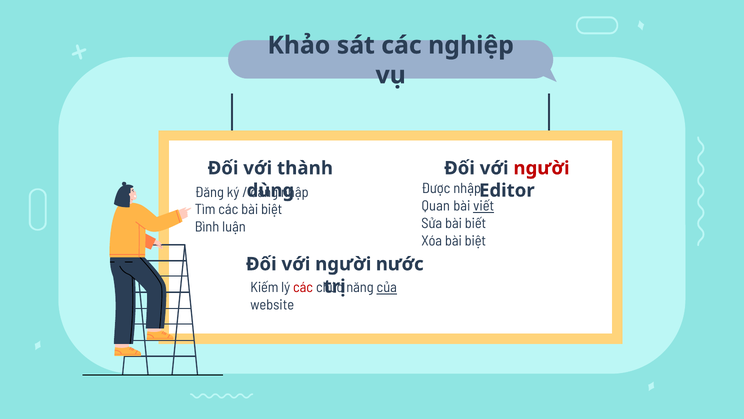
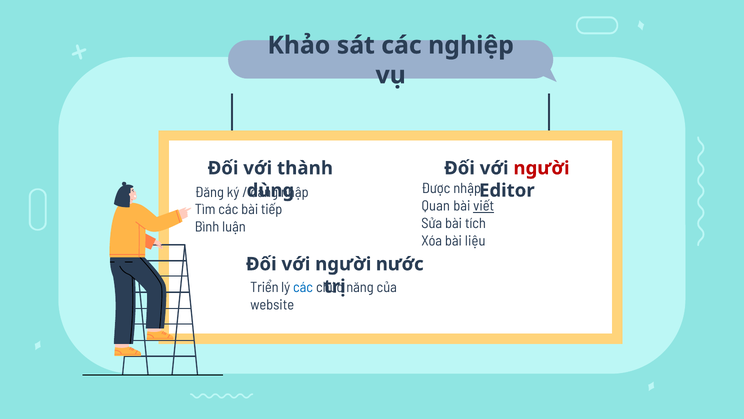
các bài biệt: biệt -> tiếp
biết: biết -> tích
Xóa bài biệt: biệt -> liệu
Kiếm: Kiếm -> Triển
các at (303, 287) colour: red -> blue
của underline: present -> none
